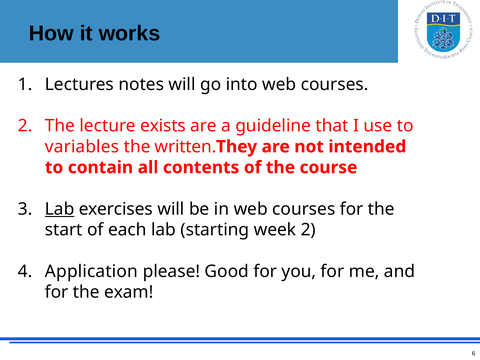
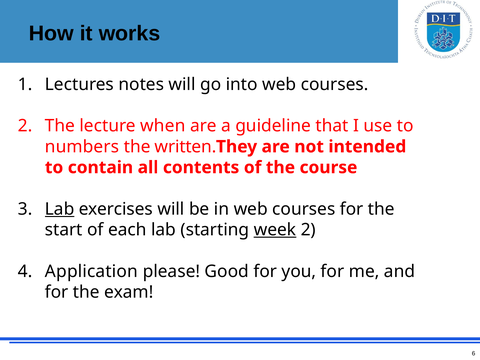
exists: exists -> when
variables: variables -> numbers
week underline: none -> present
